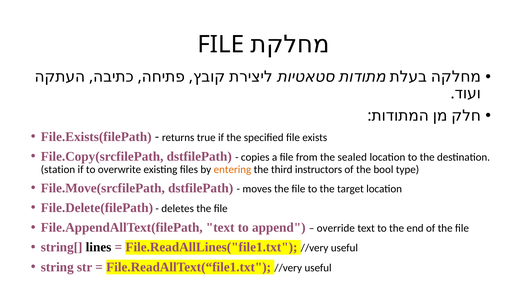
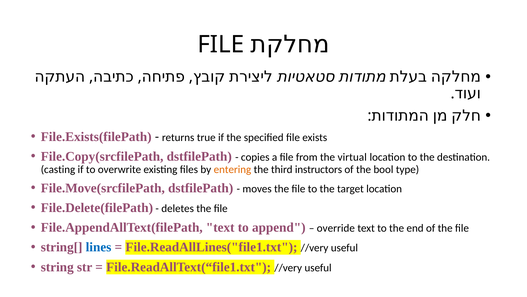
sealed: sealed -> virtual
station: station -> casting
lines colour: black -> blue
